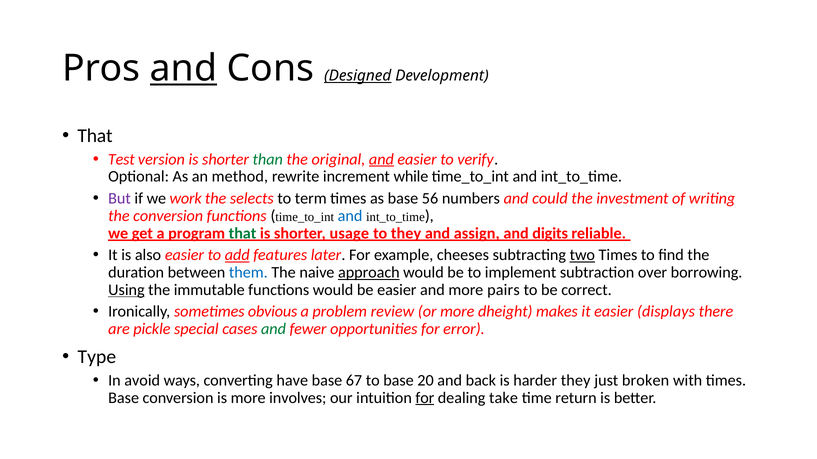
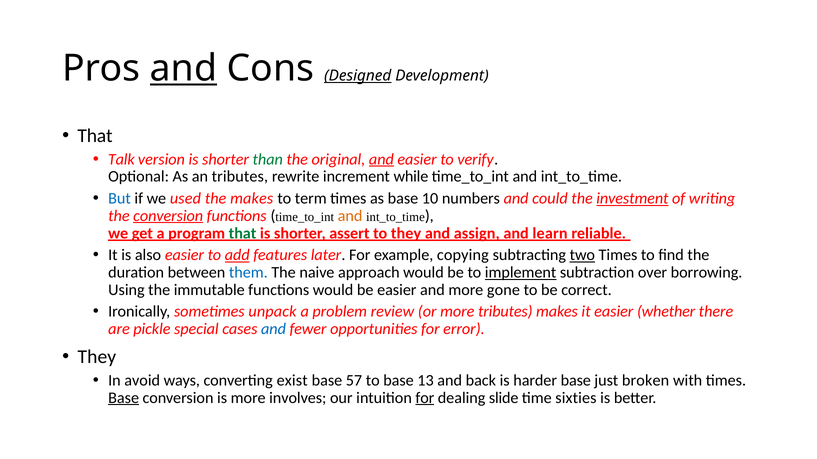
Test: Test -> Talk
an method: method -> tributes
But colour: purple -> blue
work: work -> used
the selects: selects -> makes
56: 56 -> 10
investment underline: none -> present
conversion at (168, 216) underline: none -> present
and at (350, 216) colour: blue -> orange
usage: usage -> assert
digits: digits -> learn
cheeses: cheeses -> copying
approach underline: present -> none
implement underline: none -> present
Using underline: present -> none
pairs: pairs -> gone
obvious: obvious -> unpack
more dheight: dheight -> tributes
displays: displays -> whether
and at (274, 329) colour: green -> blue
Type at (97, 357): Type -> They
have: have -> exist
67: 67 -> 57
20: 20 -> 13
harder they: they -> base
Base at (124, 398) underline: none -> present
take: take -> slide
return: return -> sixties
